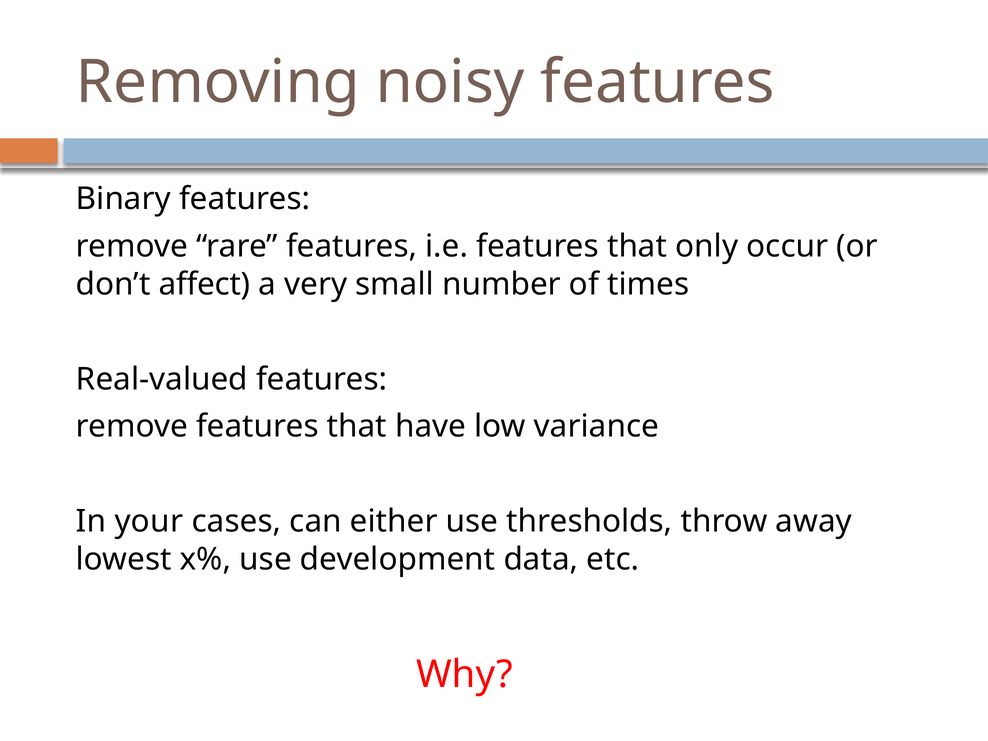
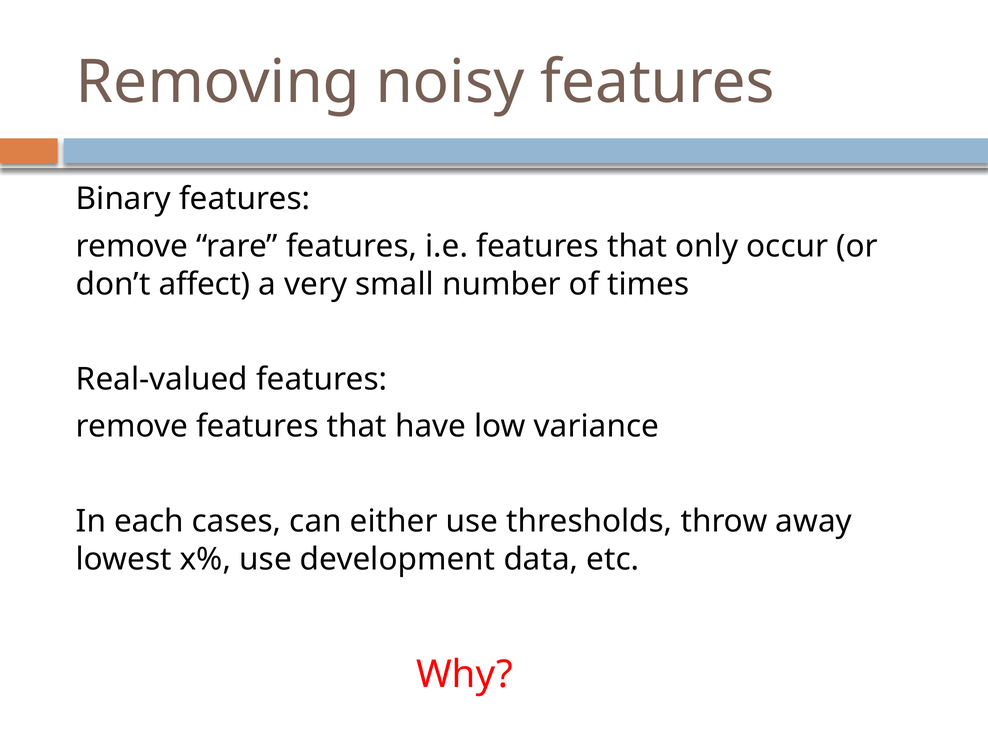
your: your -> each
